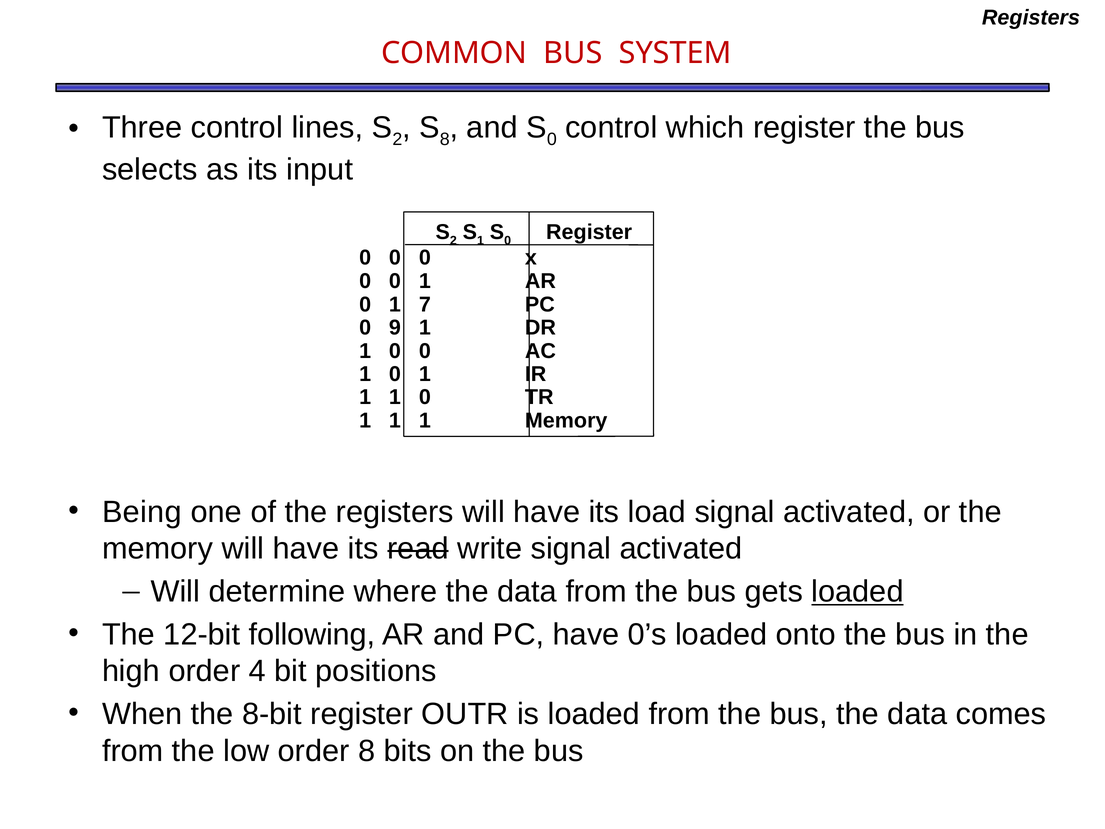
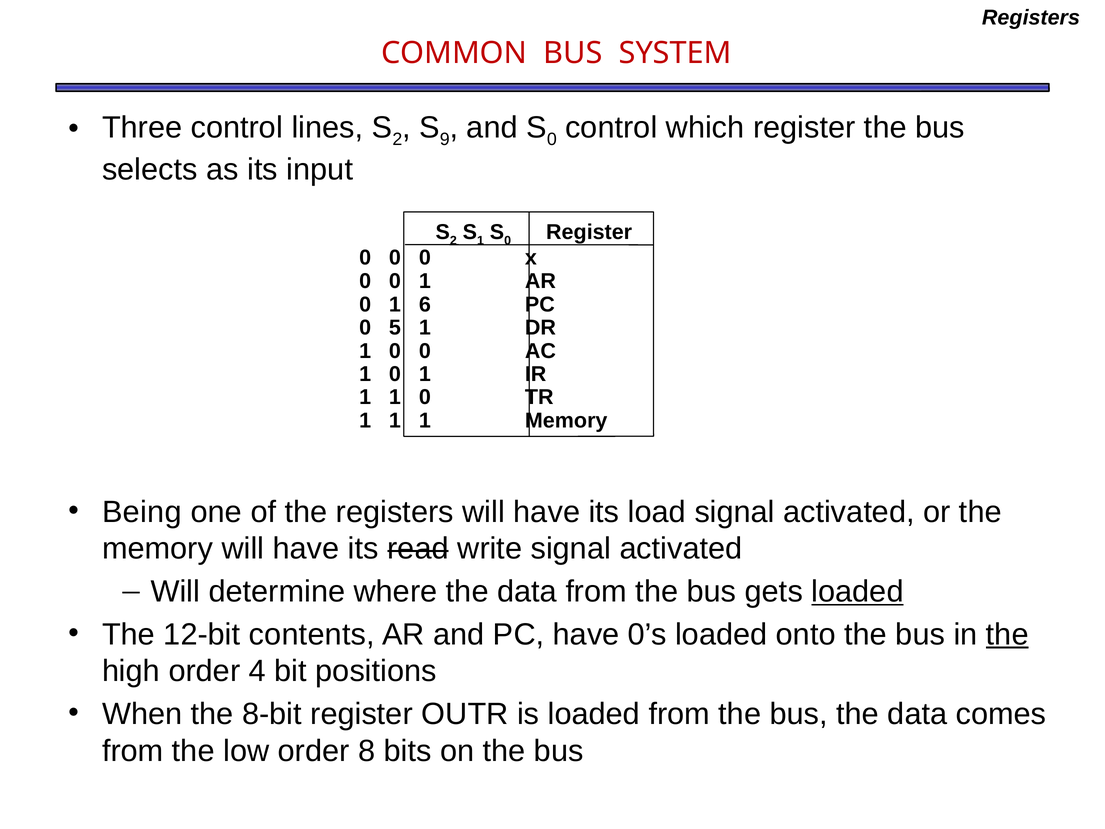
8 at (445, 139): 8 -> 9
7: 7 -> 6
9: 9 -> 5
following: following -> contents
the at (1007, 634) underline: none -> present
